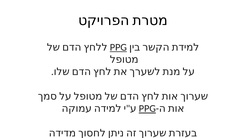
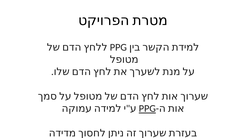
PPG at (118, 47) underline: present -> none
